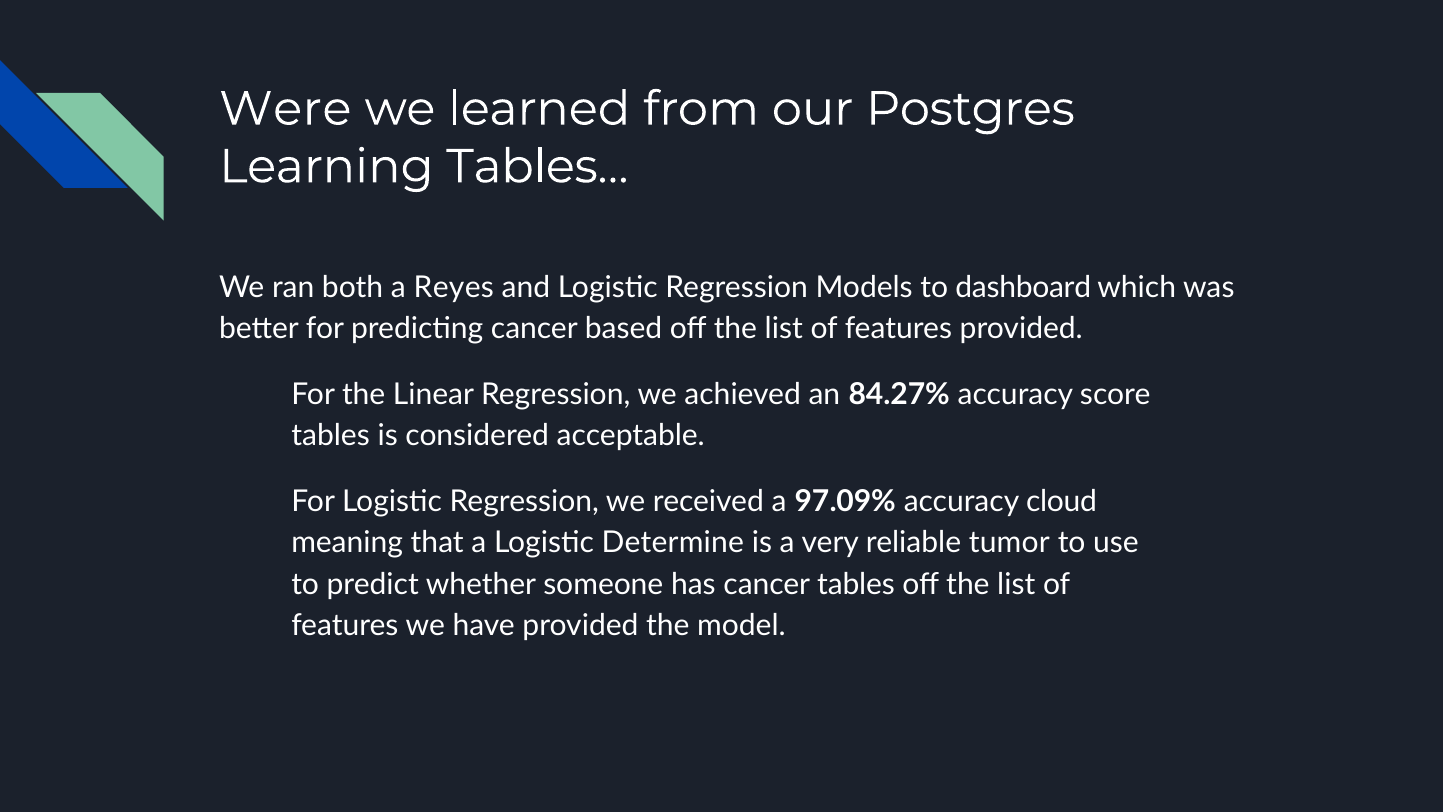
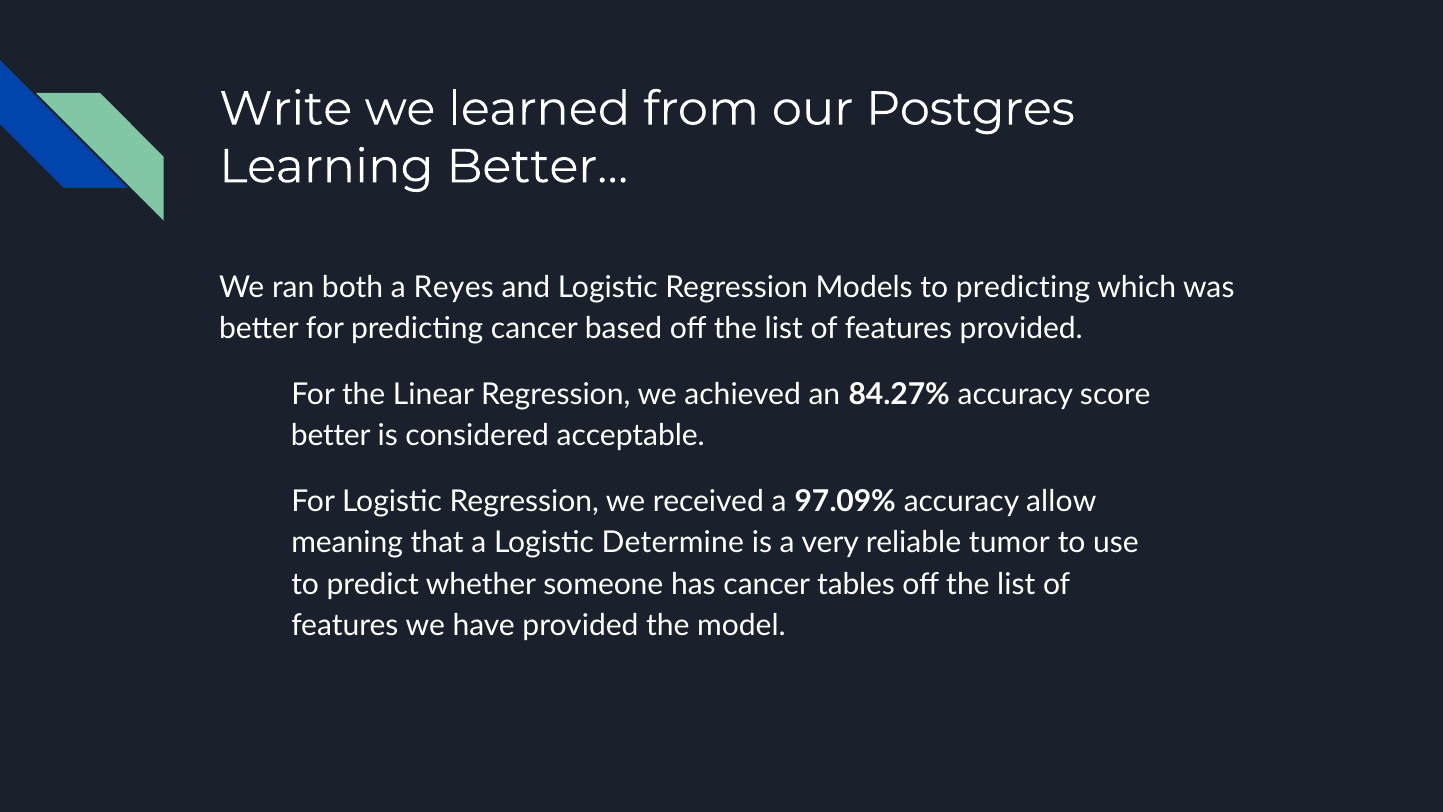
Were: Were -> Write
Tables…: Tables… -> Better…
to dashboard: dashboard -> predicting
tables at (331, 436): tables -> better
cloud: cloud -> allow
